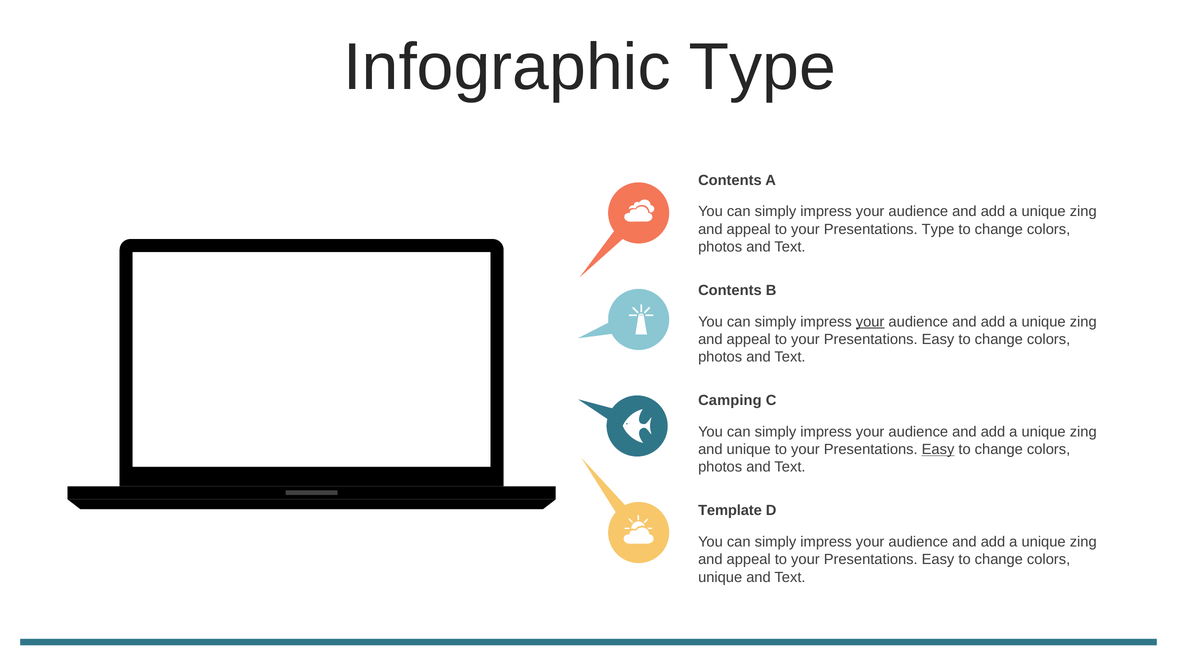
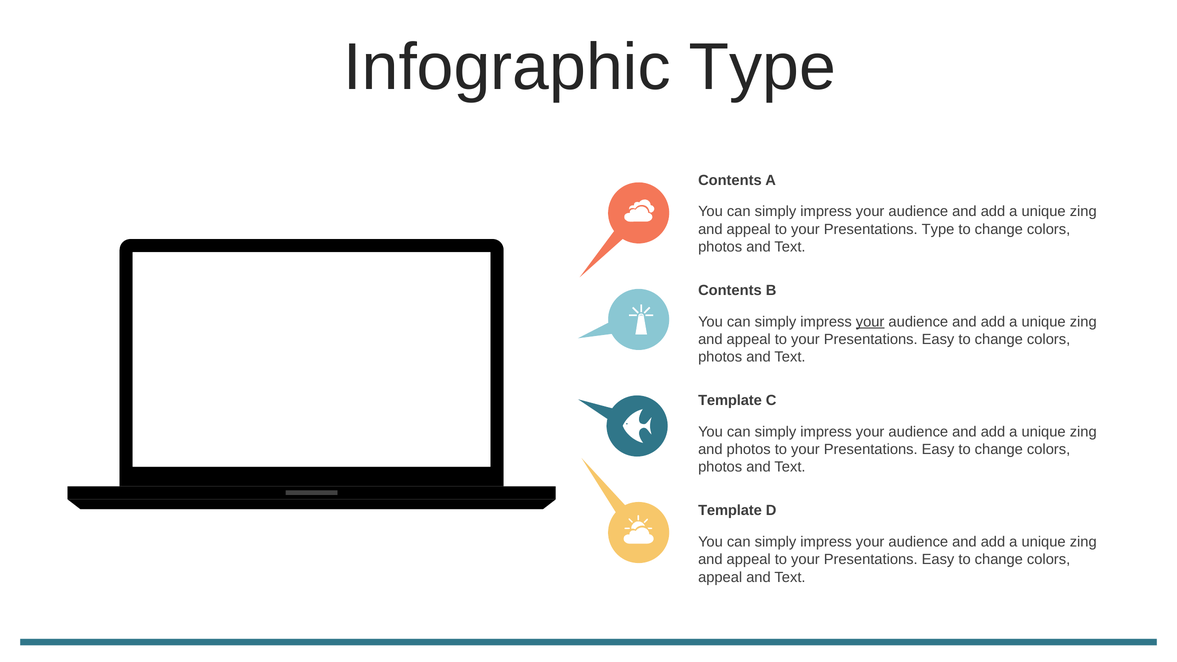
Camping at (730, 400): Camping -> Template
and unique: unique -> photos
Easy at (938, 449) underline: present -> none
unique at (720, 577): unique -> appeal
